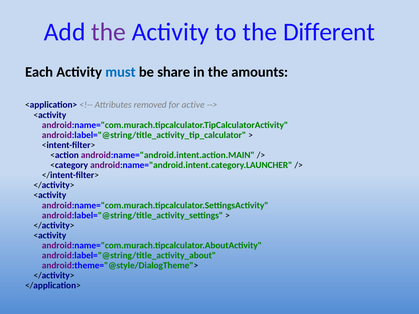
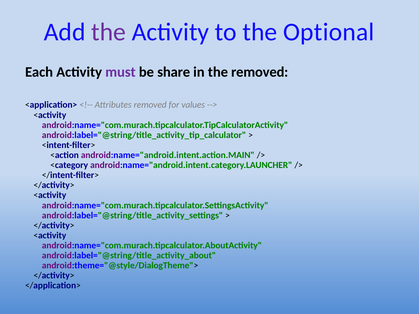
Different: Different -> Optional
must colour: blue -> purple
the amounts: amounts -> removed
active: active -> values
